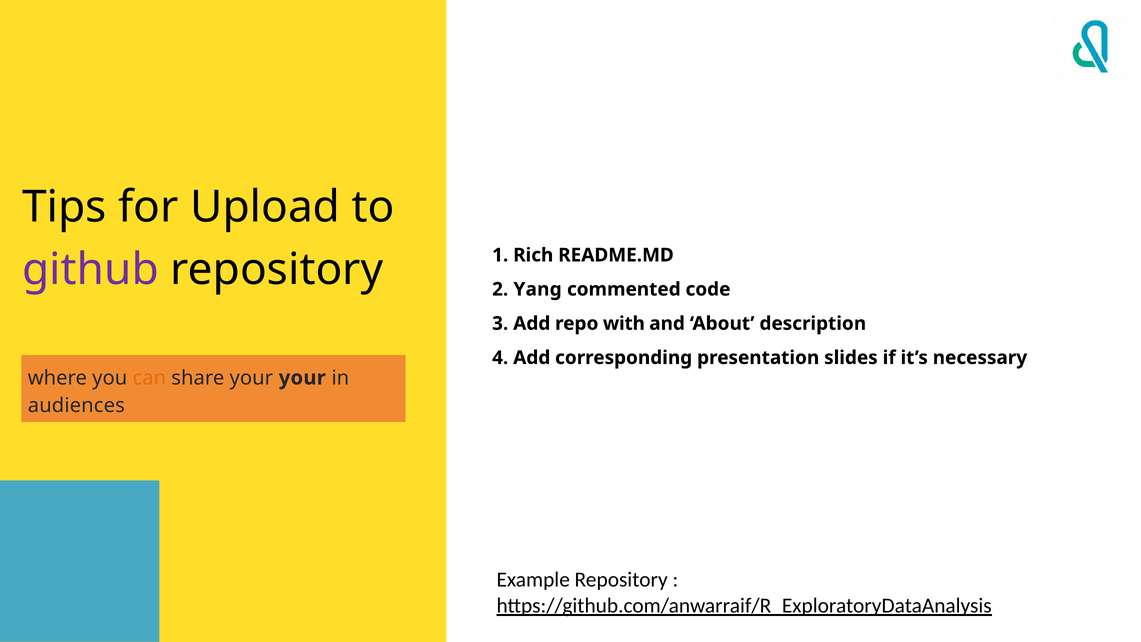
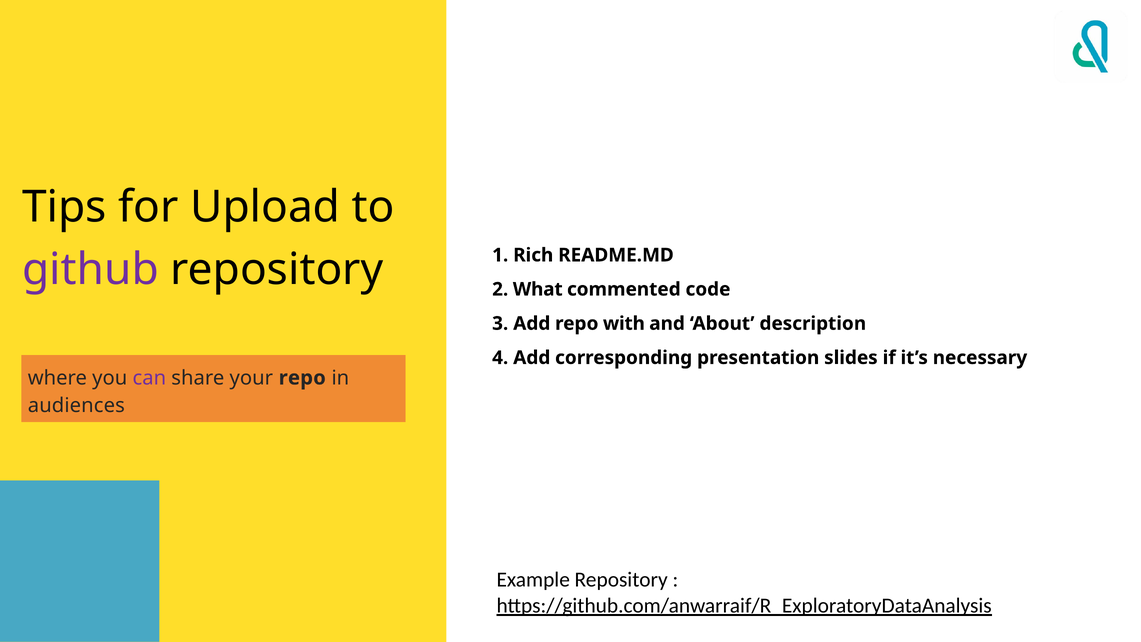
Yang: Yang -> What
can colour: orange -> purple
your your: your -> repo
